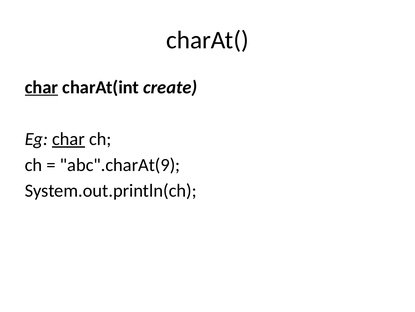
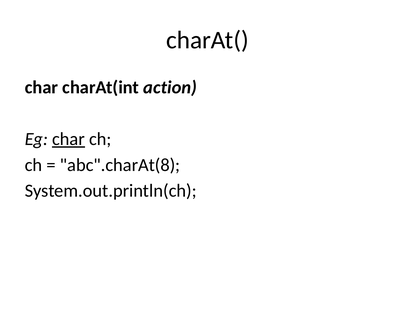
char at (42, 87) underline: present -> none
create: create -> action
abc".charAt(9: abc".charAt(9 -> abc".charAt(8
